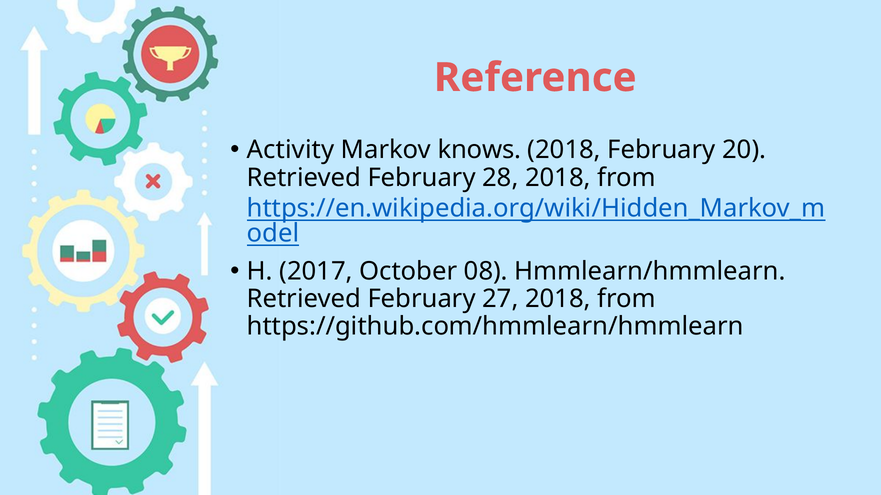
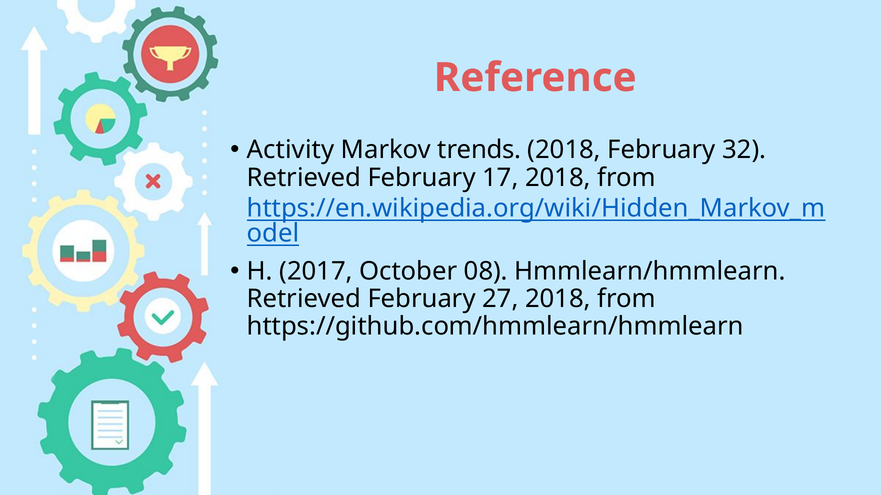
knows: knows -> trends
20: 20 -> 32
28: 28 -> 17
